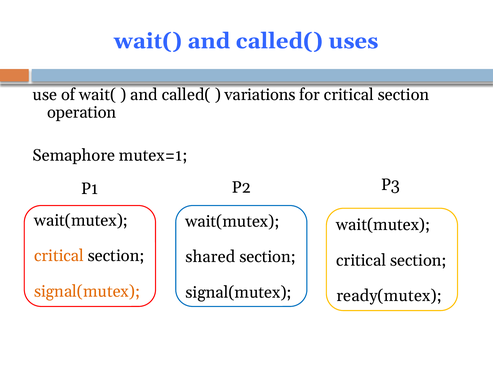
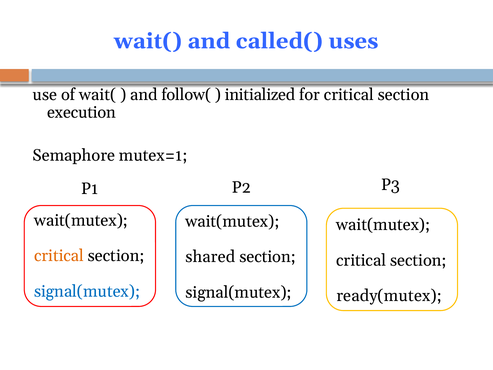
called( at (186, 95): called( -> follow(
variations: variations -> initialized
operation: operation -> execution
signal(mutex at (87, 291) colour: orange -> blue
